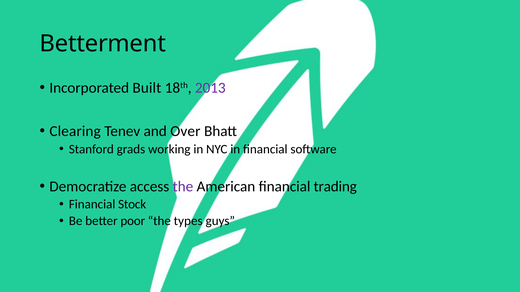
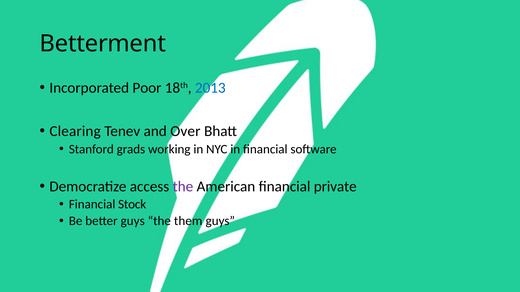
Built: Built -> Poor
2013 colour: purple -> blue
trading: trading -> private
better poor: poor -> guys
types: types -> them
